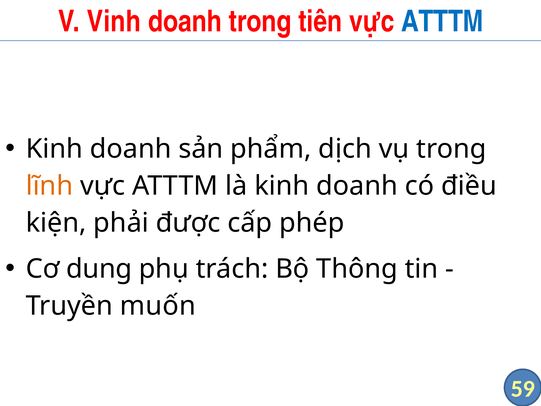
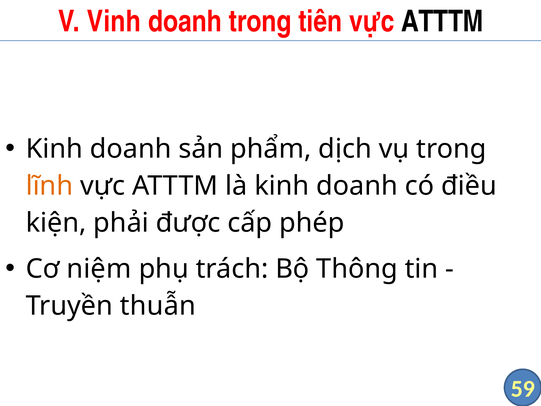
ATTTM at (442, 22) colour: blue -> black
dung: dung -> niệm
muốn: muốn -> thuẫn
